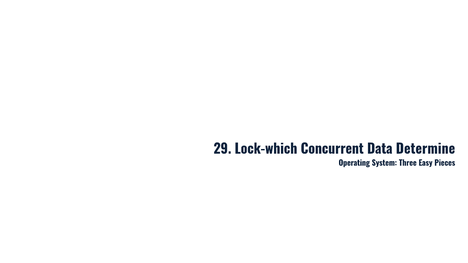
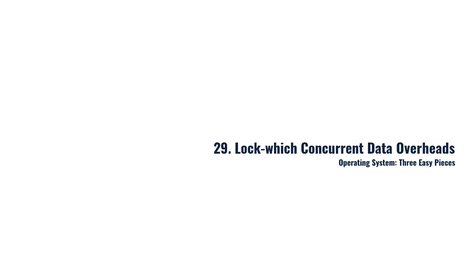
Determine: Determine -> Overheads
